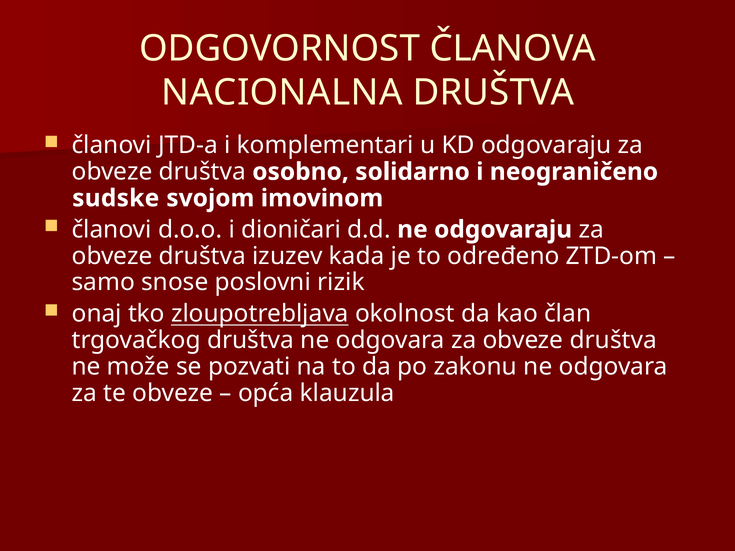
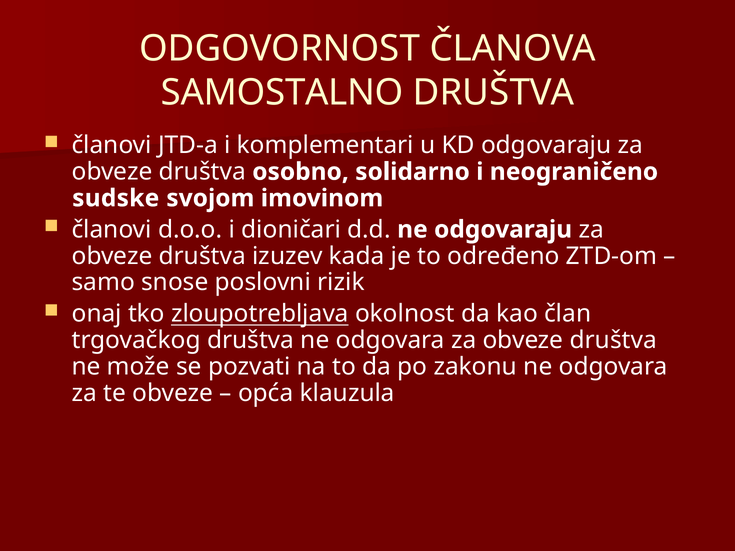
NACIONALNA: NACIONALNA -> SAMOSTALNO
